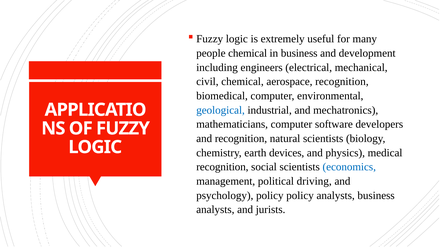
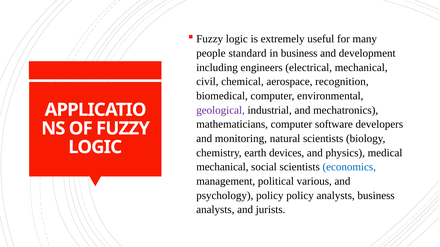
people chemical: chemical -> standard
geological colour: blue -> purple
and recognition: recognition -> monitoring
recognition at (222, 167): recognition -> mechanical
driving: driving -> various
